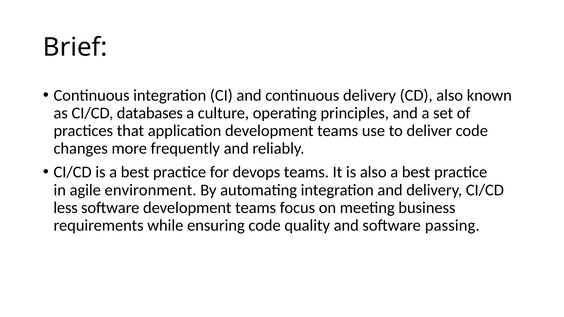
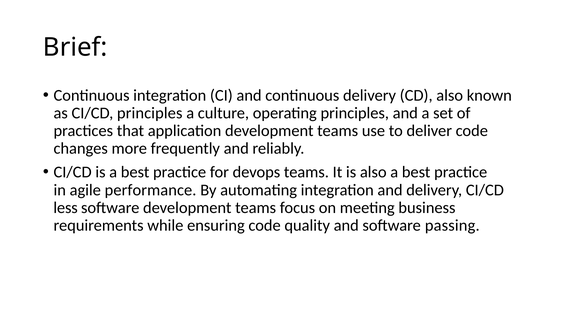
CI/CD databases: databases -> principles
environment: environment -> performance
